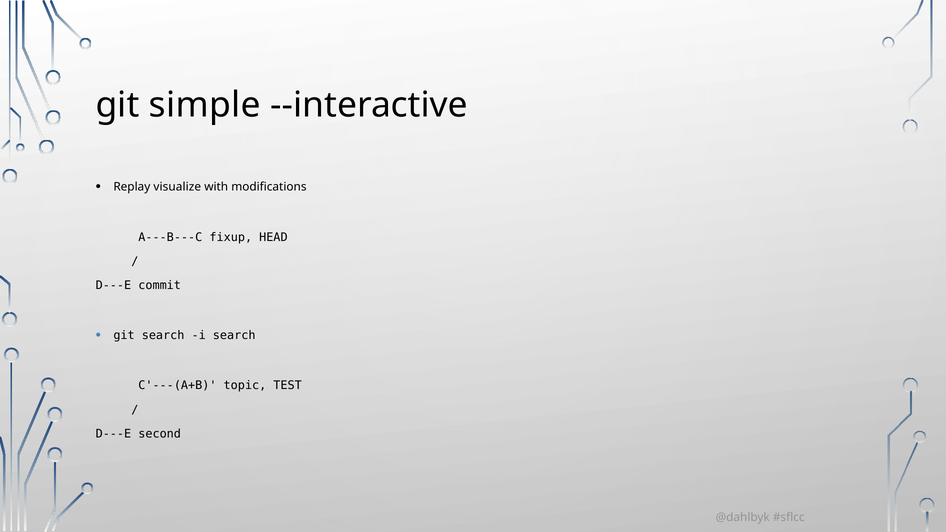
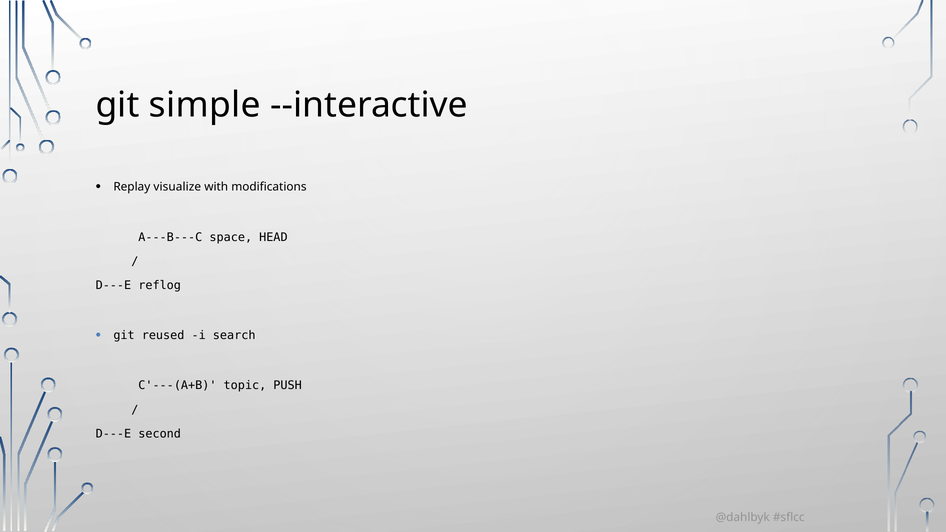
fixup: fixup -> space
commit: commit -> reflog
git search: search -> reused
TEST: TEST -> PUSH
